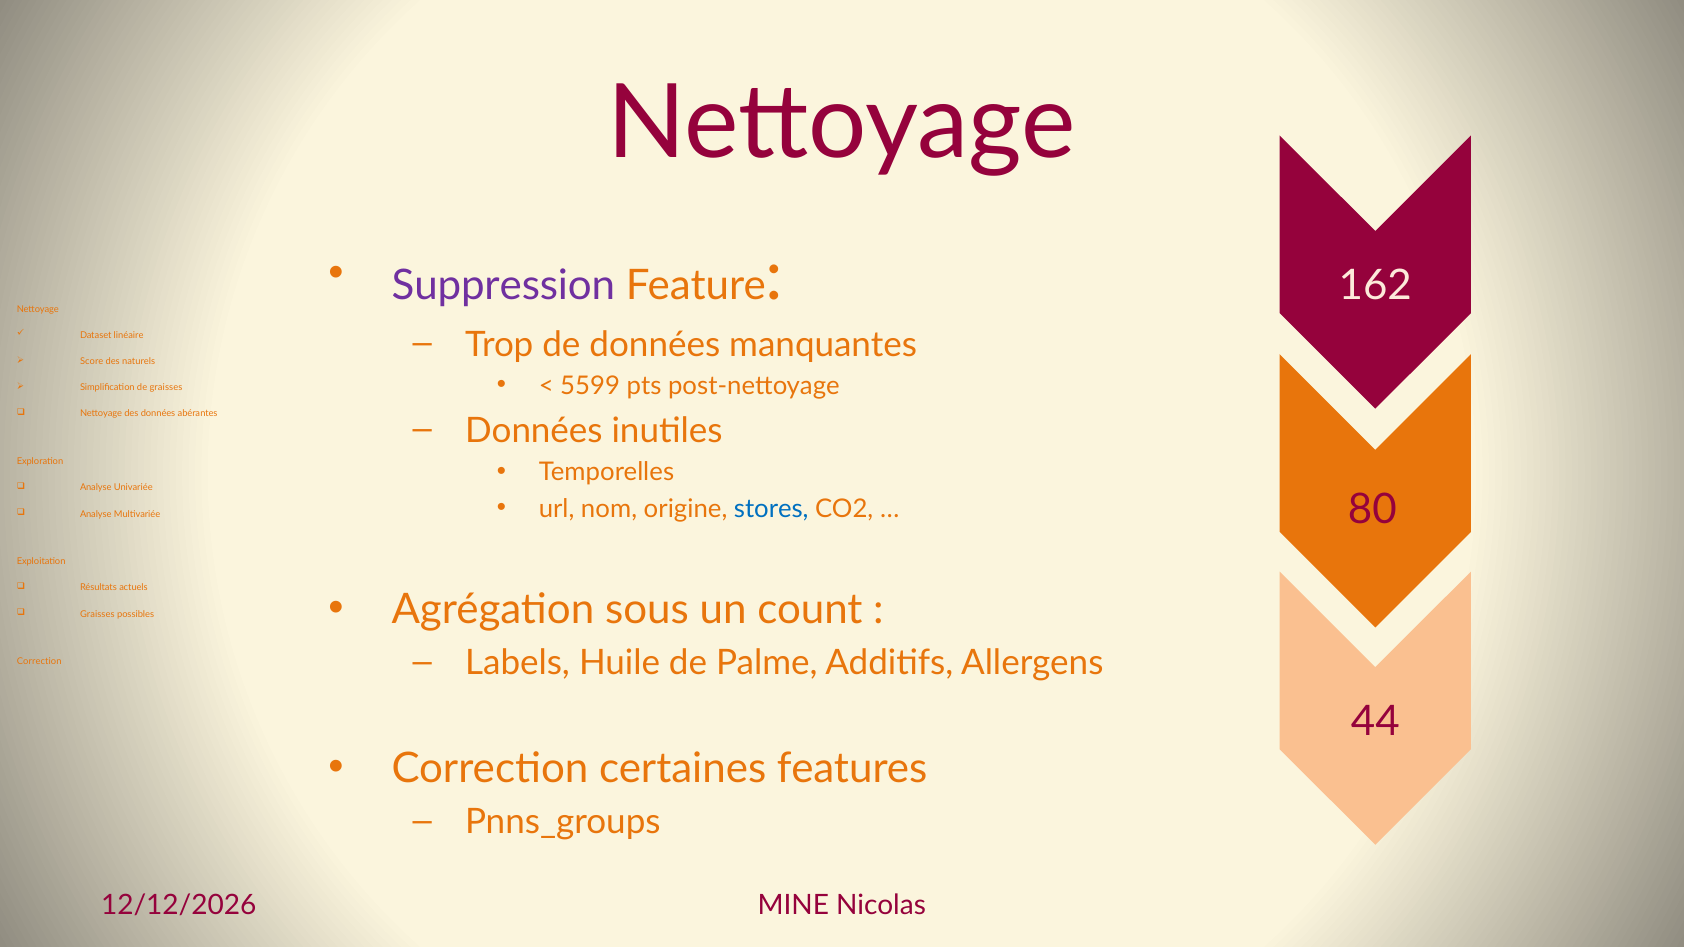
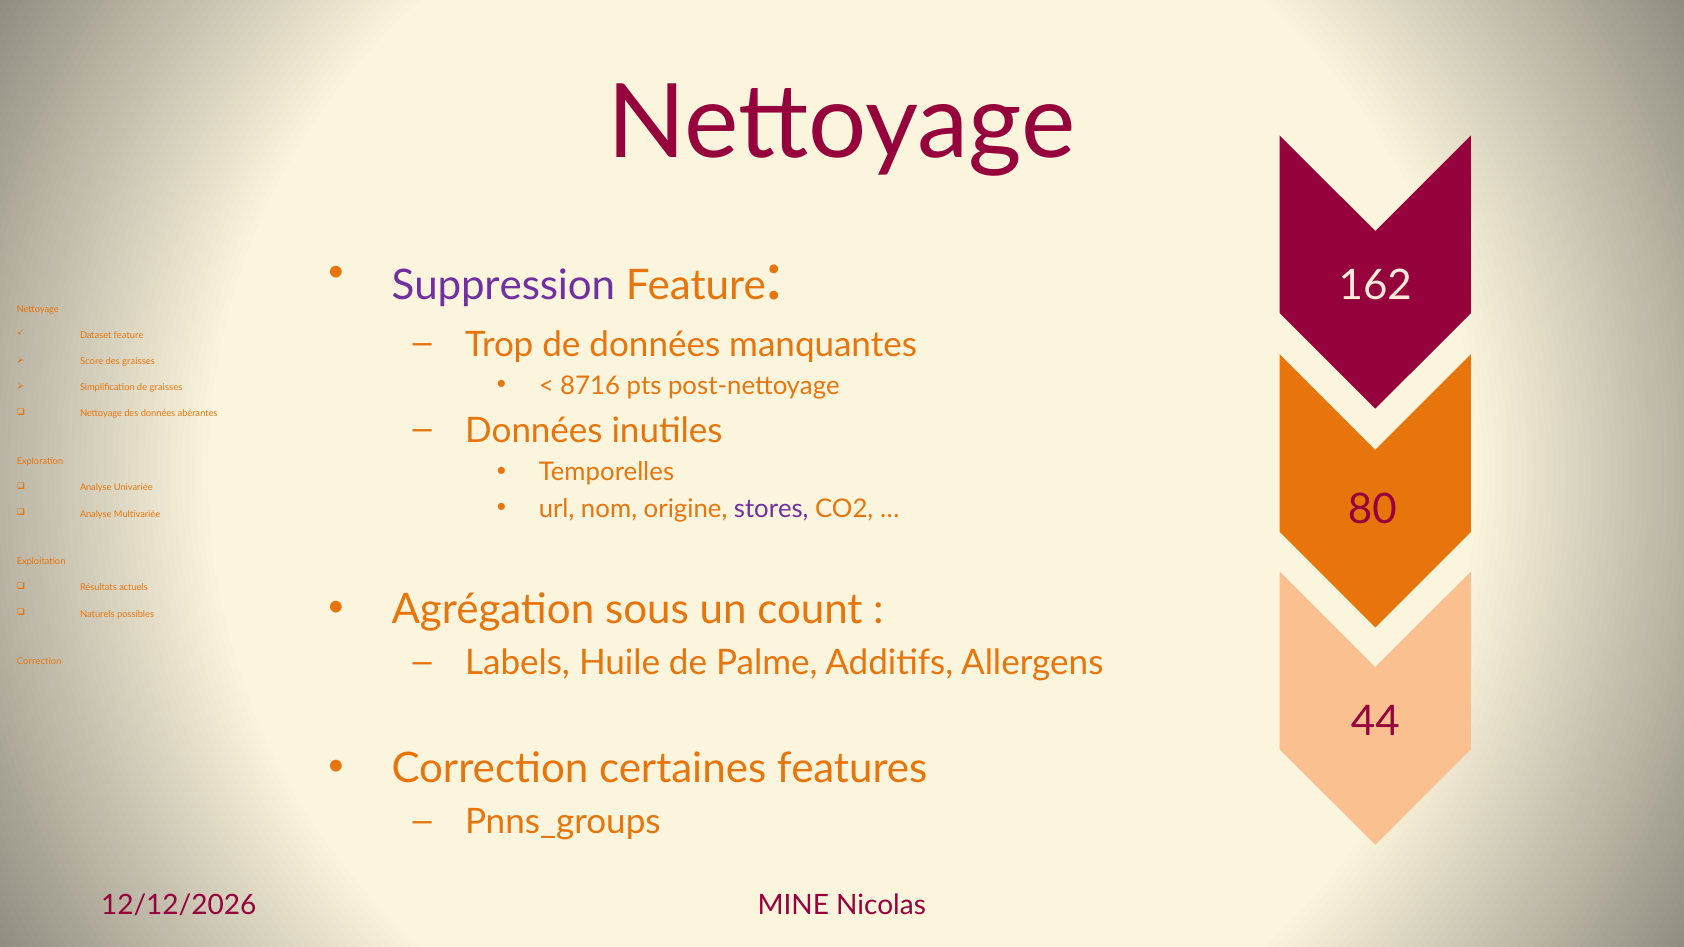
Dataset linéaire: linéaire -> feature
des naturels: naturels -> graisses
5599: 5599 -> 8716
stores colour: blue -> purple
Graisses at (97, 614): Graisses -> Naturels
